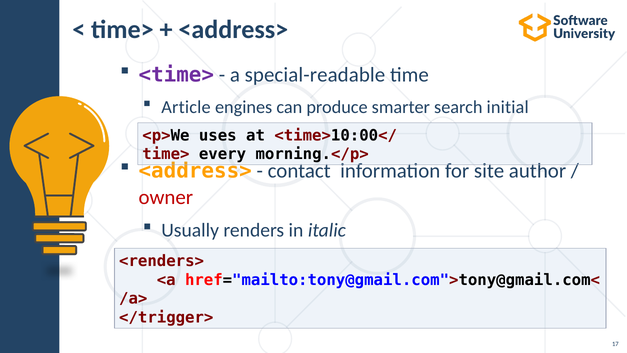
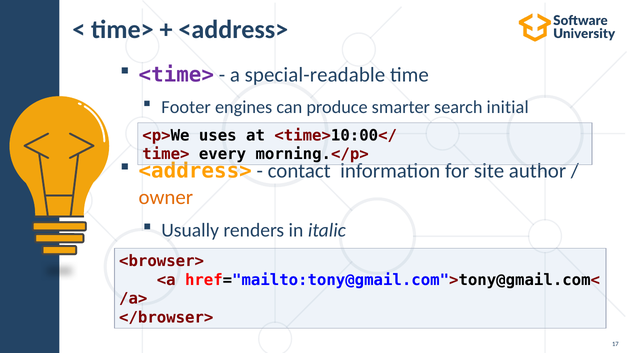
Article: Article -> Footer
owner colour: red -> orange
<renders>: <renders> -> <browser>
</trigger>: </trigger> -> </browser>
